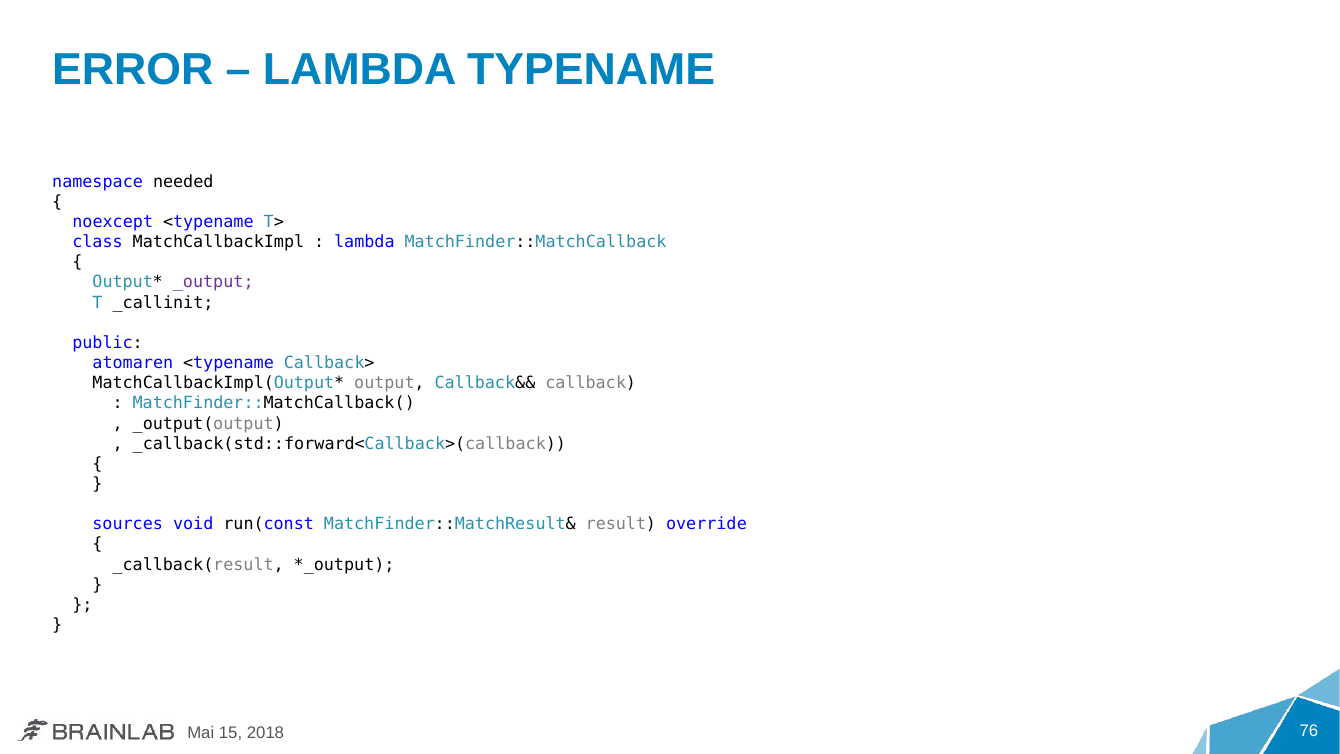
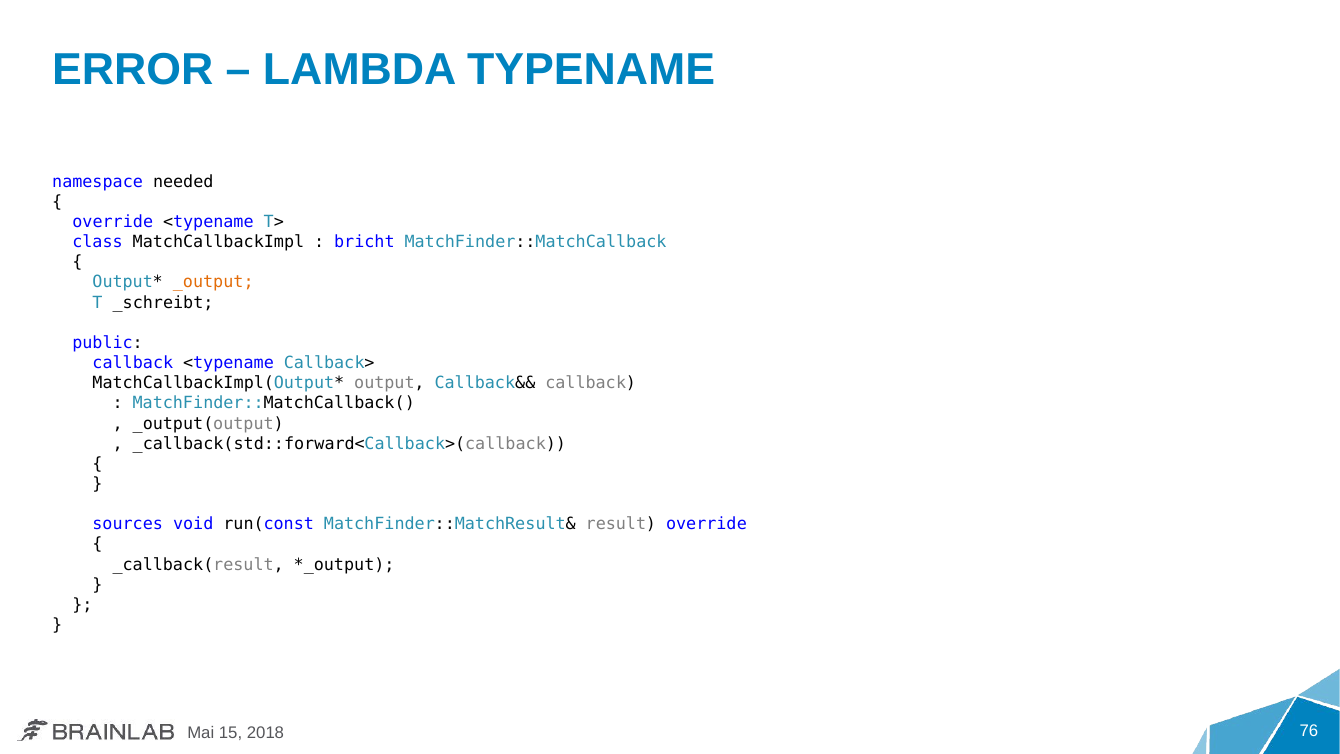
noexcept at (113, 222): noexcept -> override
lambda at (364, 242): lambda -> bricht
_output colour: purple -> orange
_callinit: _callinit -> _schreibt
atomaren at (133, 363): atomaren -> callback
